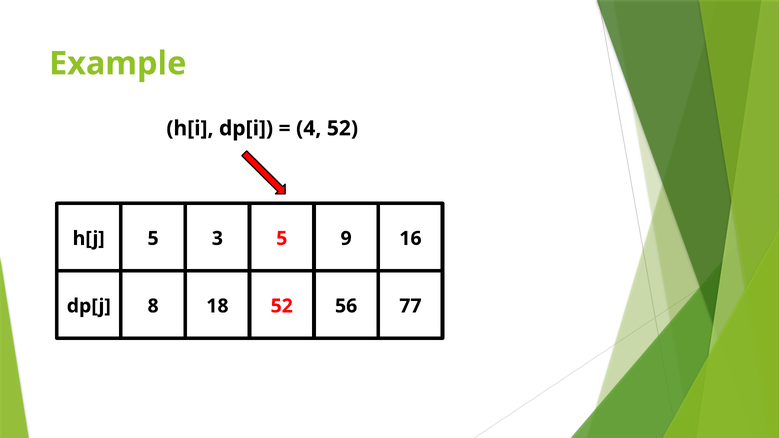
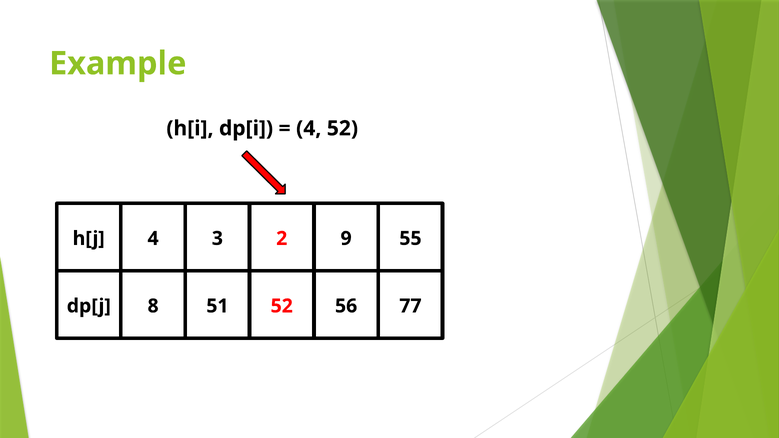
h[j 5: 5 -> 4
3 5: 5 -> 2
16: 16 -> 55
18: 18 -> 51
